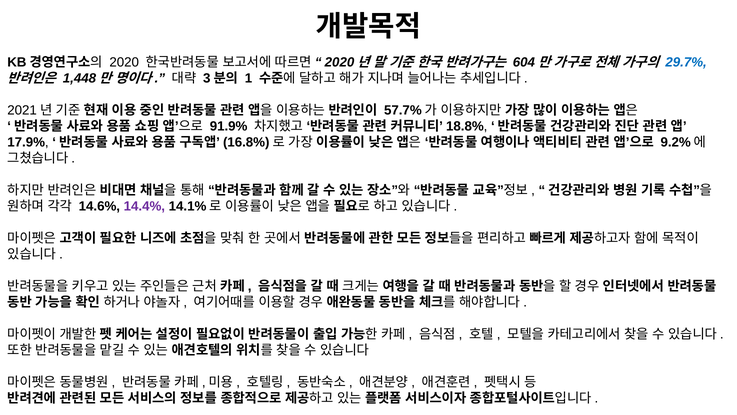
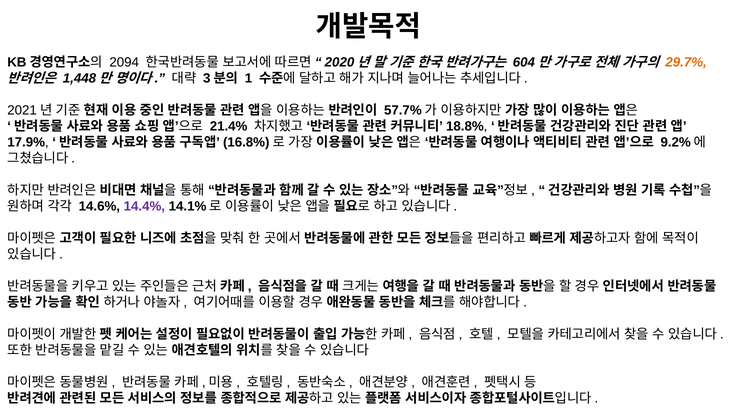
2020 at (124, 62): 2020 -> 2094
29.7% colour: blue -> orange
91.9%: 91.9% -> 21.4%
